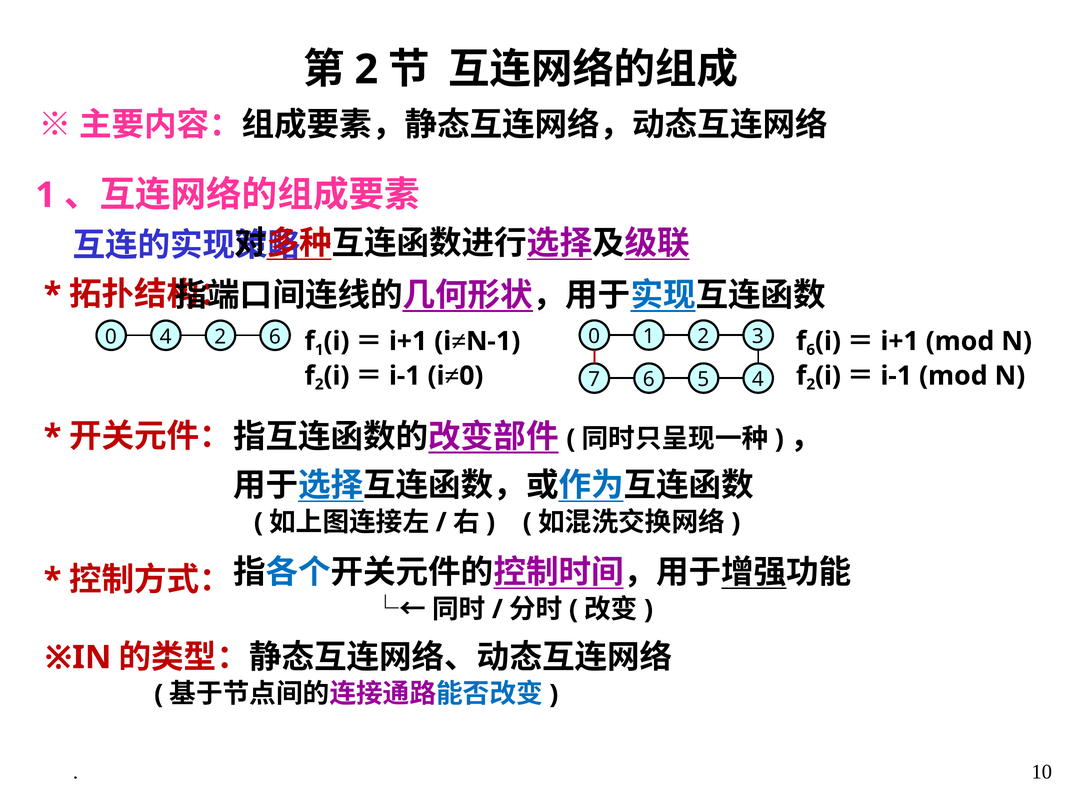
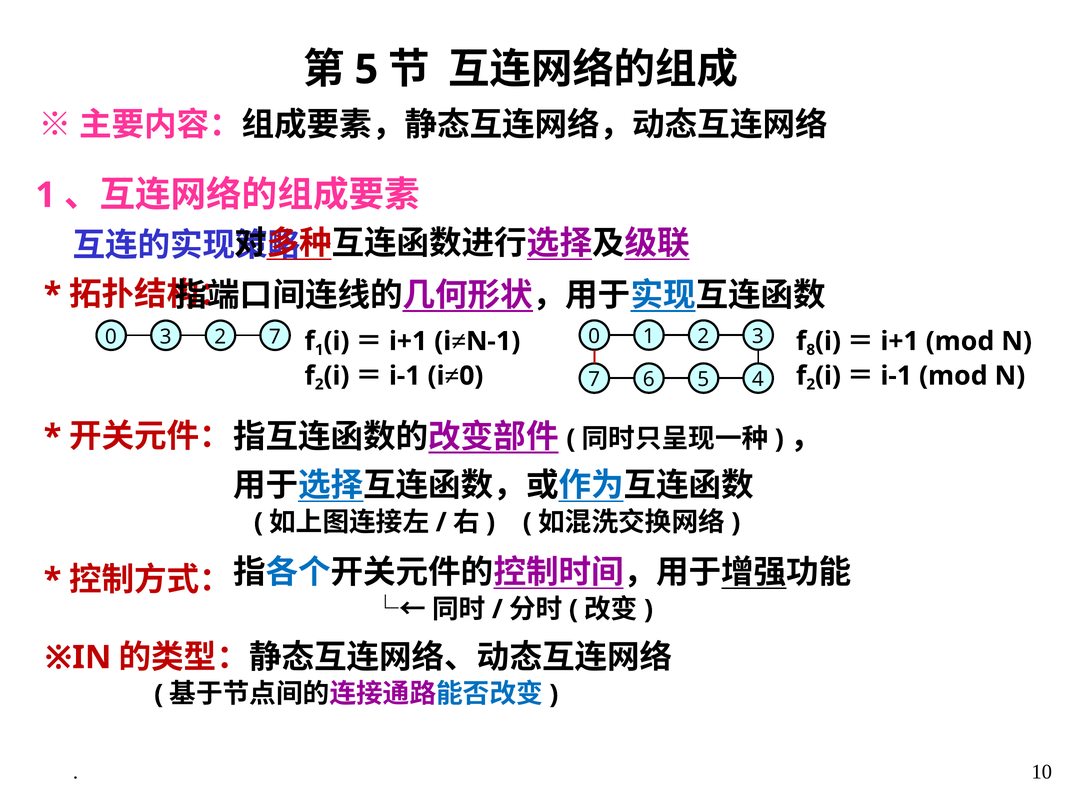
2 at (366, 70): 2 -> 5
0 4: 4 -> 3
2 6: 6 -> 7
6 at (811, 350): 6 -> 8
